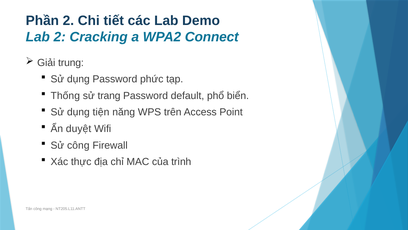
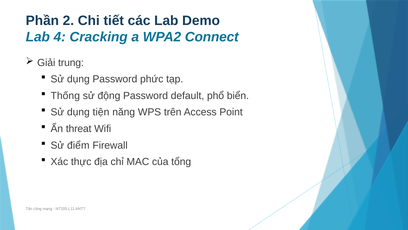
Lab 2: 2 -> 4
trang: trang -> động
duyệt: duyệt -> threat
Sử công: công -> điểm
trình: trình -> tổng
